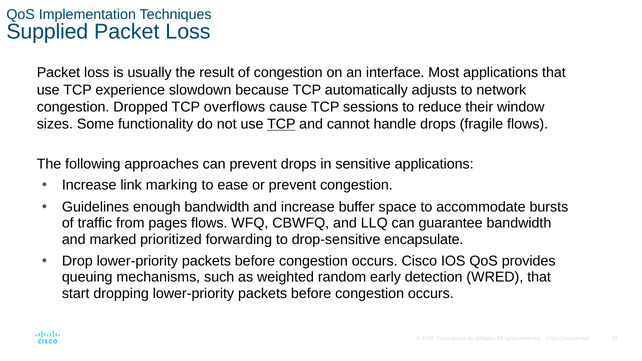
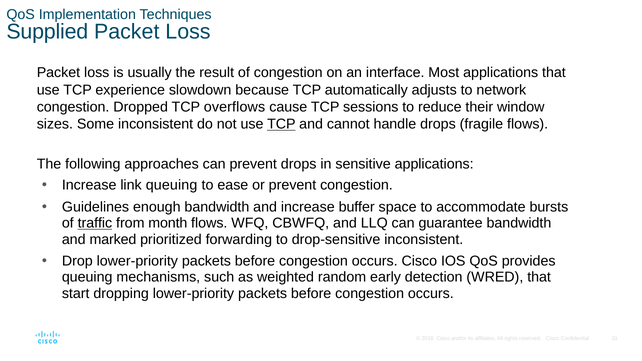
Some functionality: functionality -> inconsistent
link marking: marking -> queuing
traffic underline: none -> present
pages: pages -> month
drop-sensitive encapsulate: encapsulate -> inconsistent
